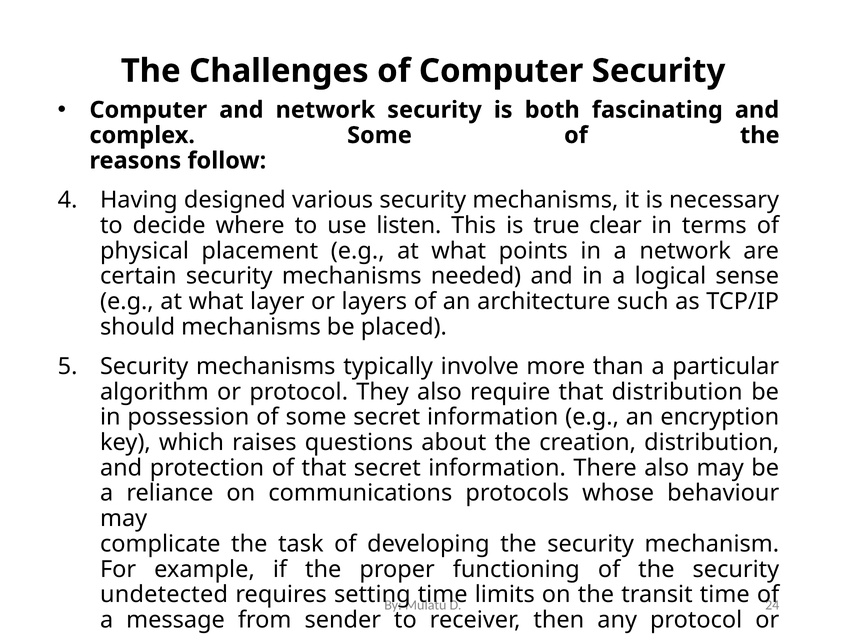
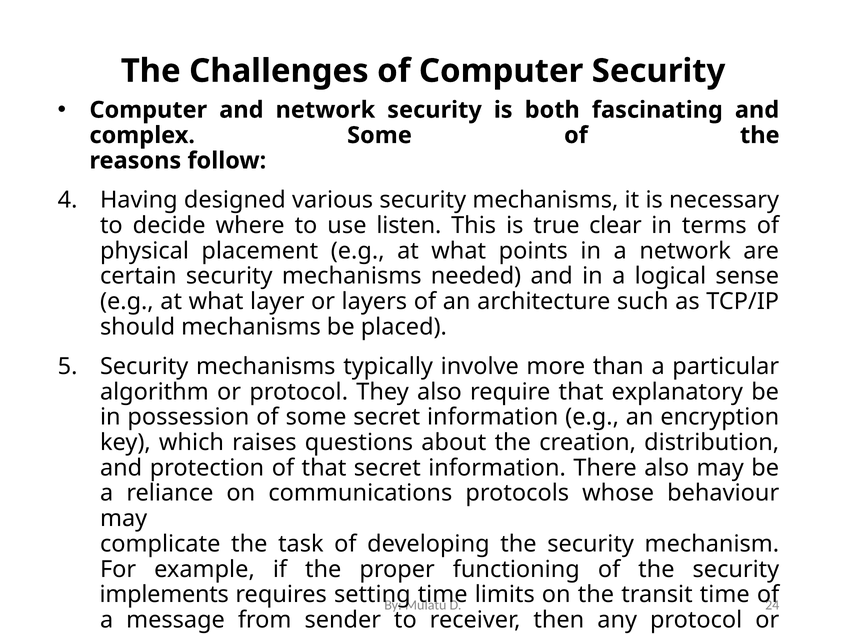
that distribution: distribution -> explanatory
undetected: undetected -> implements
